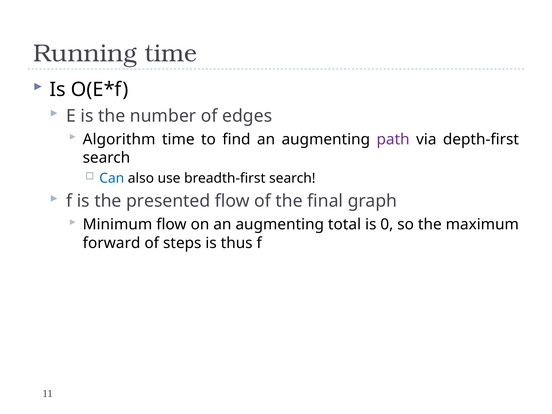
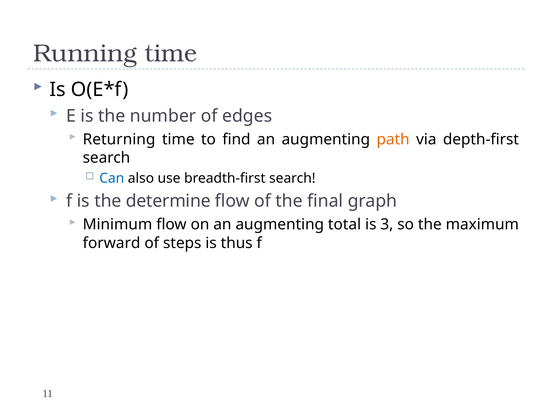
Algorithm: Algorithm -> Returning
path colour: purple -> orange
presented: presented -> determine
0: 0 -> 3
